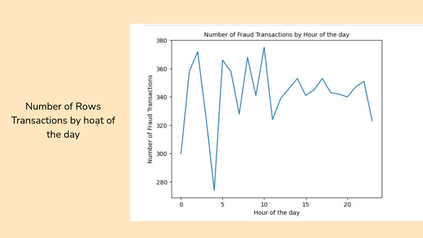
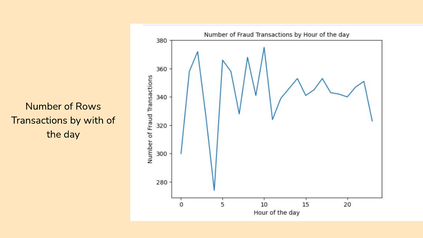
hoạt: hoạt -> with
